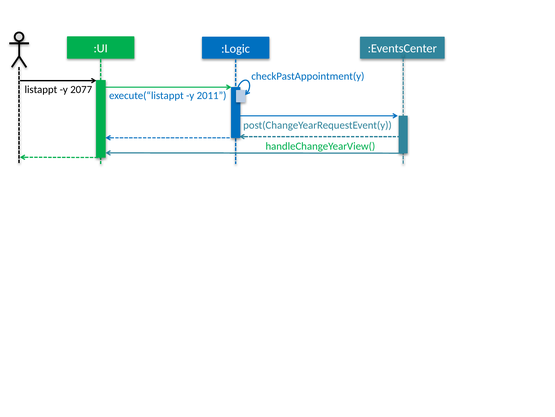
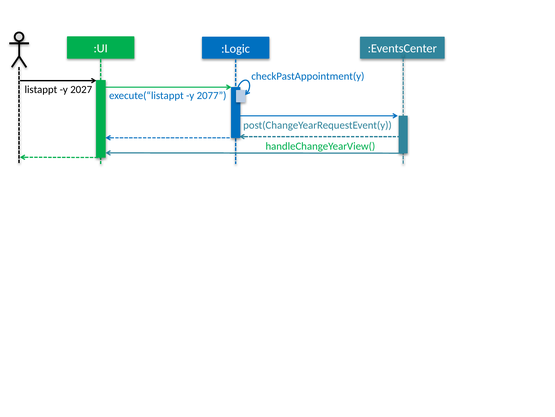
2077: 2077 -> 2027
2011: 2011 -> 2077
